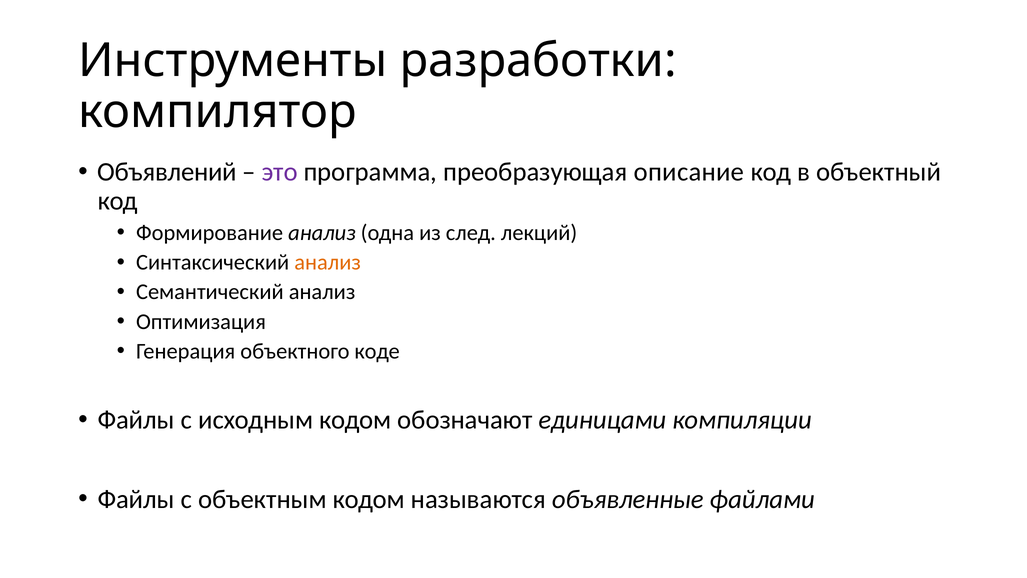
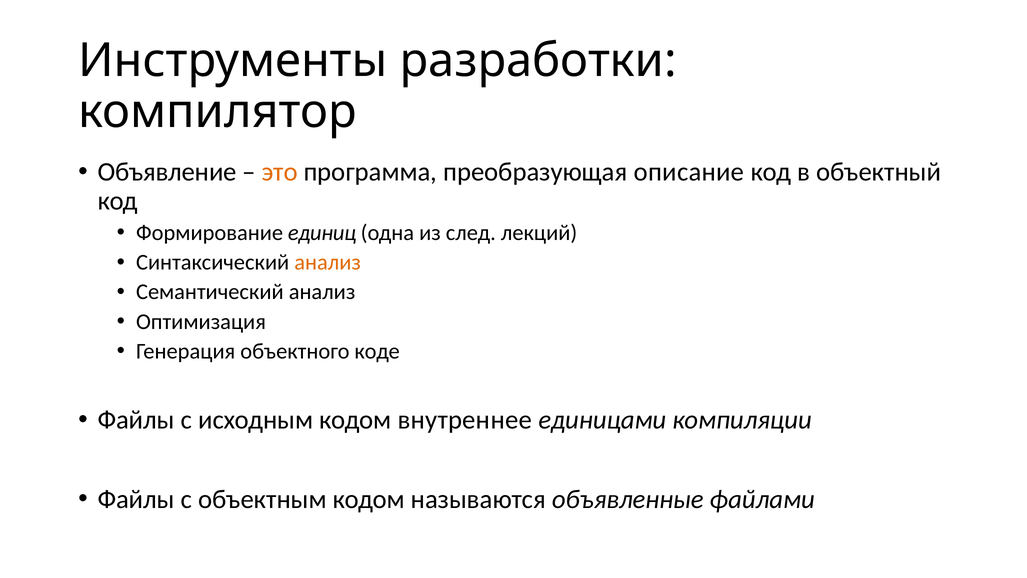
Объявлений: Объявлений -> Объявление
это colour: purple -> orange
Формирование анализ: анализ -> единиц
обозначают: обозначают -> внутреннее
